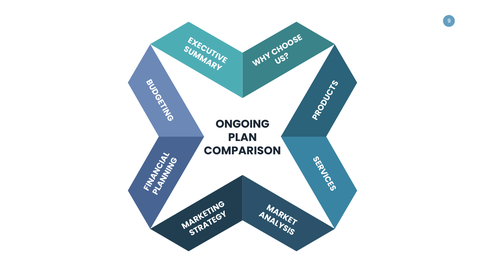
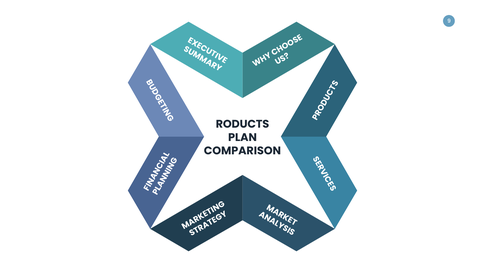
ONGOING: ONGOING -> RODUCTS
